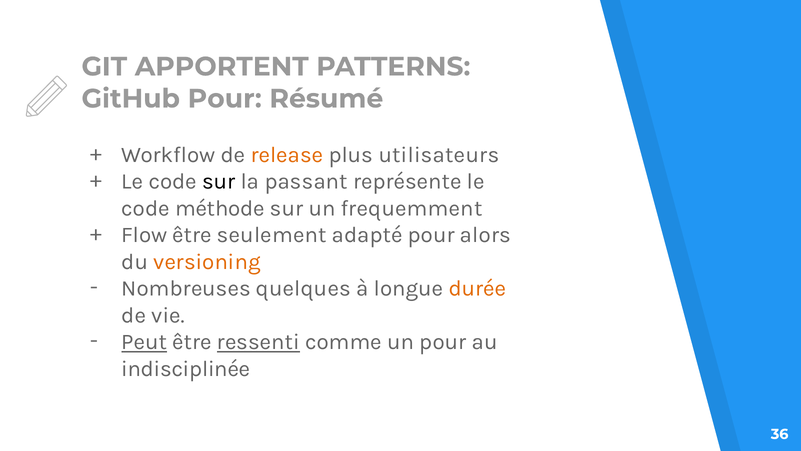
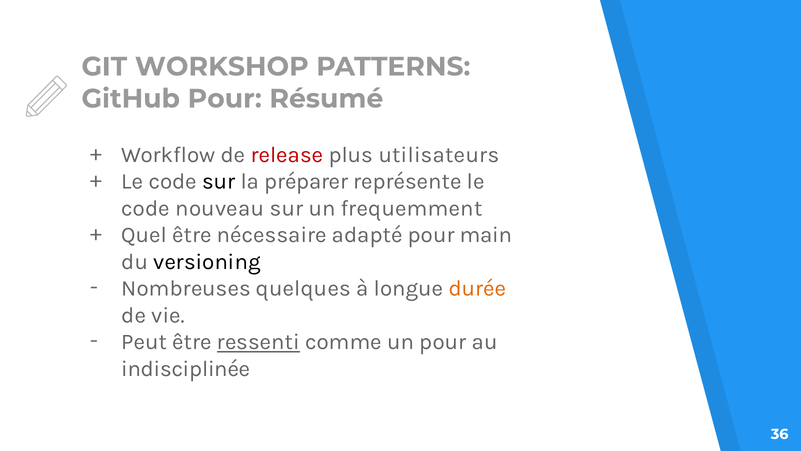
APPORTENT: APPORTENT -> WORKSHOP
release colour: orange -> red
passant: passant -> préparer
méthode: méthode -> nouveau
Flow: Flow -> Quel
seulement: seulement -> nécessaire
alors: alors -> main
versioning colour: orange -> black
Peut underline: present -> none
